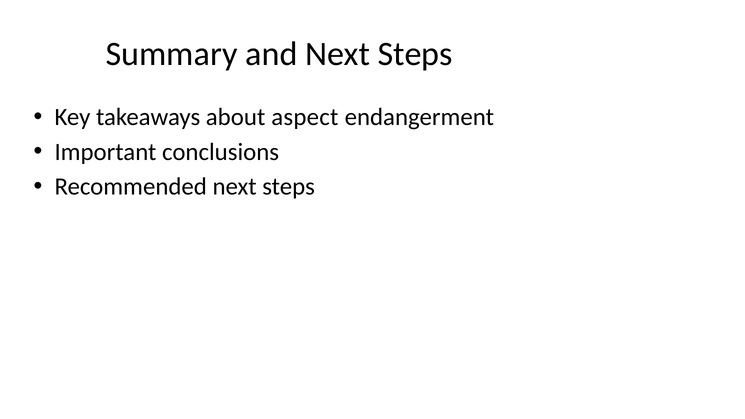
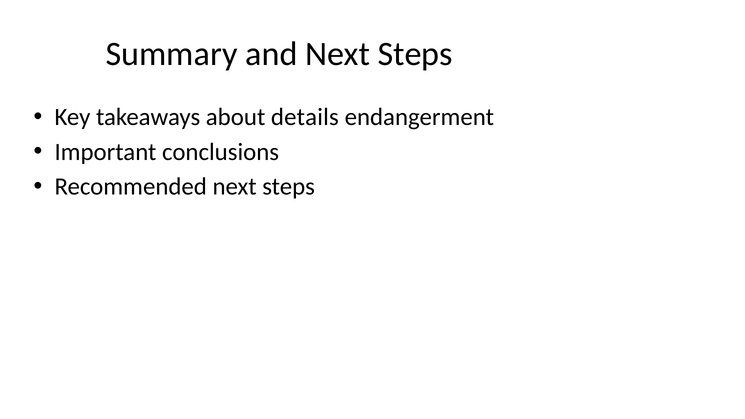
aspect: aspect -> details
